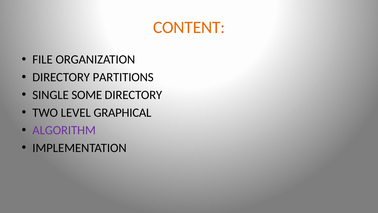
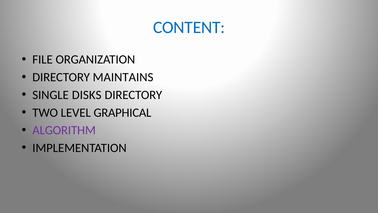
CONTENT colour: orange -> blue
PARTITIONS: PARTITIONS -> MAINTAINS
SOME: SOME -> DISKS
